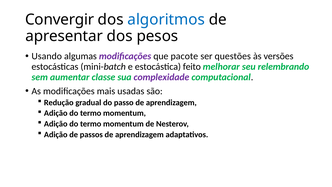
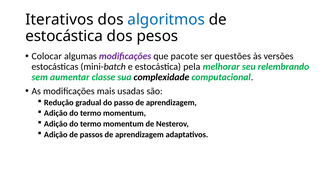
Convergir: Convergir -> Iterativos
apresentar at (64, 36): apresentar -> estocástica
Usando: Usando -> Colocar
feito: feito -> pela
complexidade colour: purple -> black
